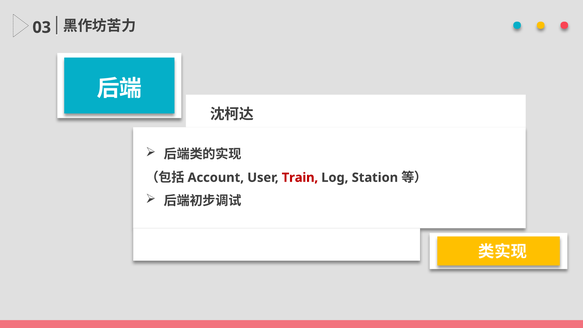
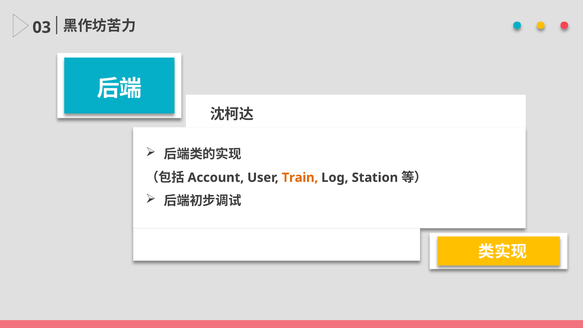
Train colour: red -> orange
